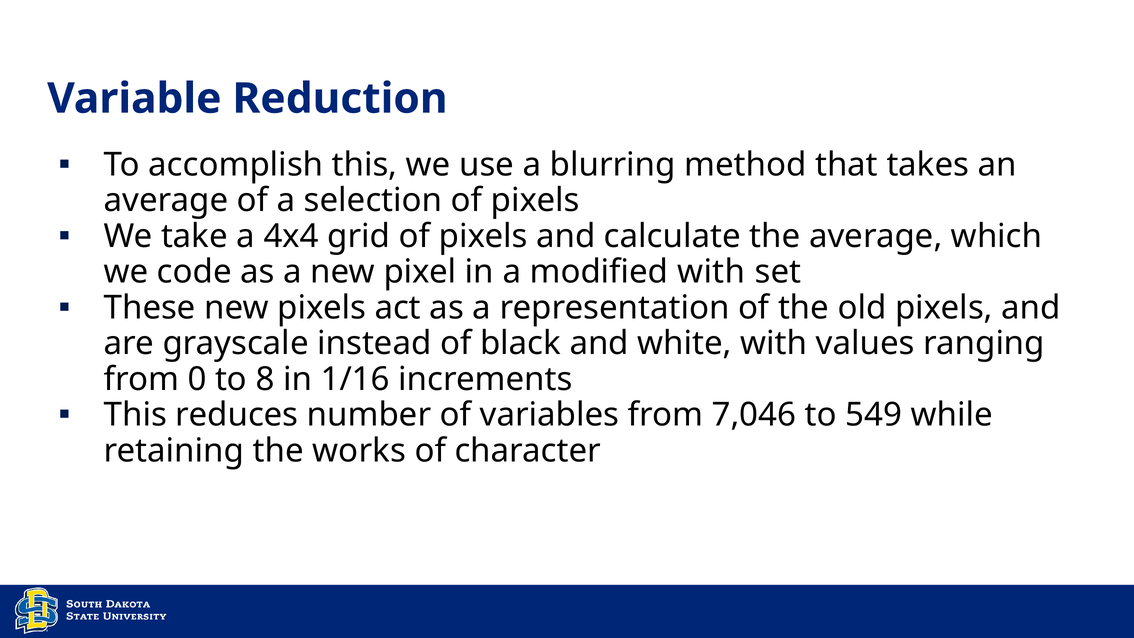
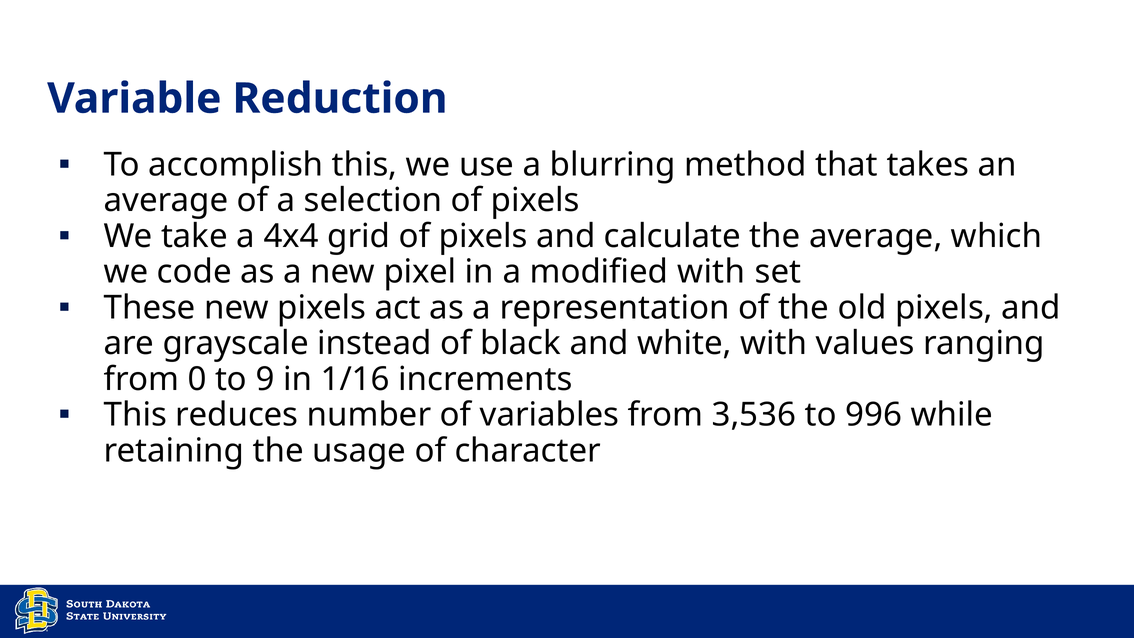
8: 8 -> 9
7,046: 7,046 -> 3,536
549: 549 -> 996
works: works -> usage
